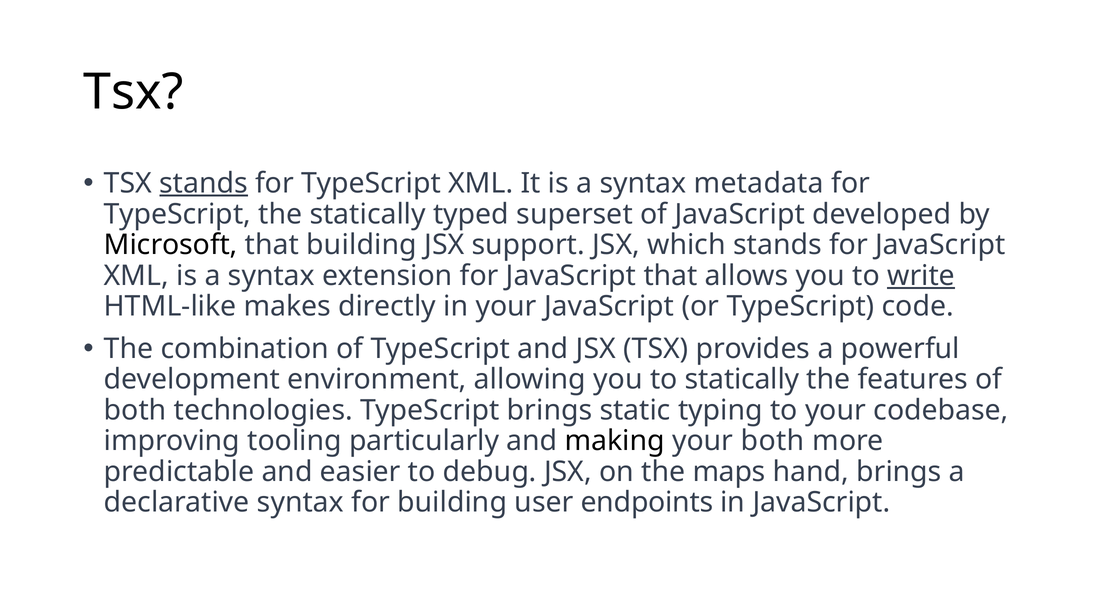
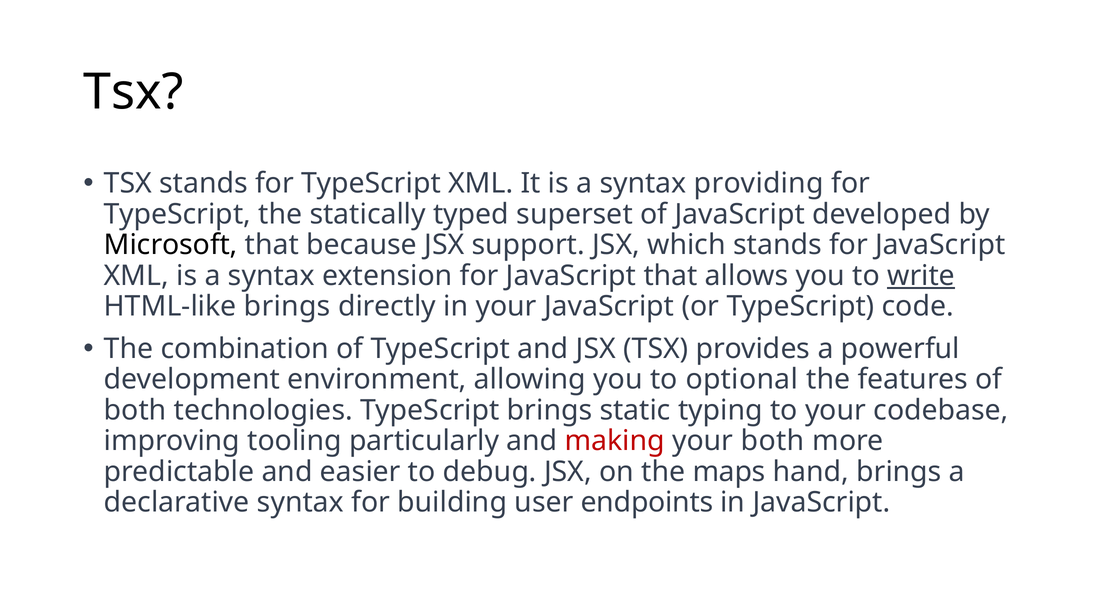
stands at (204, 183) underline: present -> none
metadata: metadata -> providing
that building: building -> because
HTML-like makes: makes -> brings
to statically: statically -> optional
making colour: black -> red
